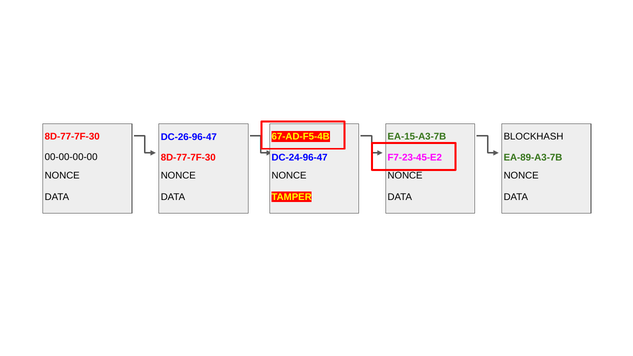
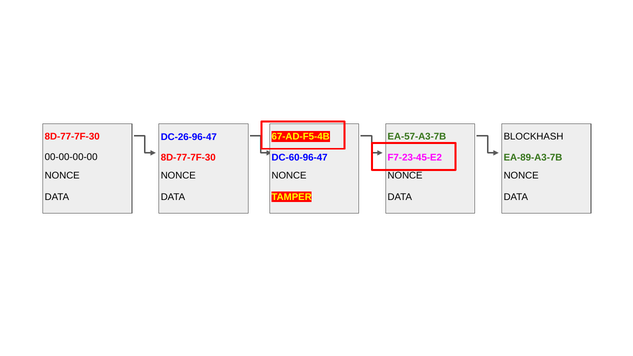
EA-15-A3-7B: EA-15-A3-7B -> EA-57-A3-7B
DC-24-96-47: DC-24-96-47 -> DC-60-96-47
